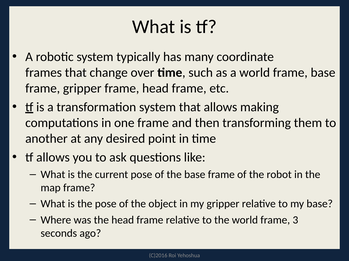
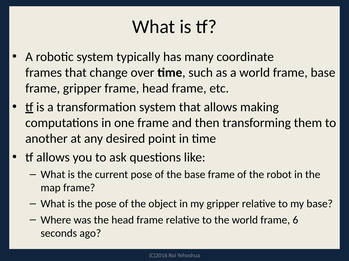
3: 3 -> 6
